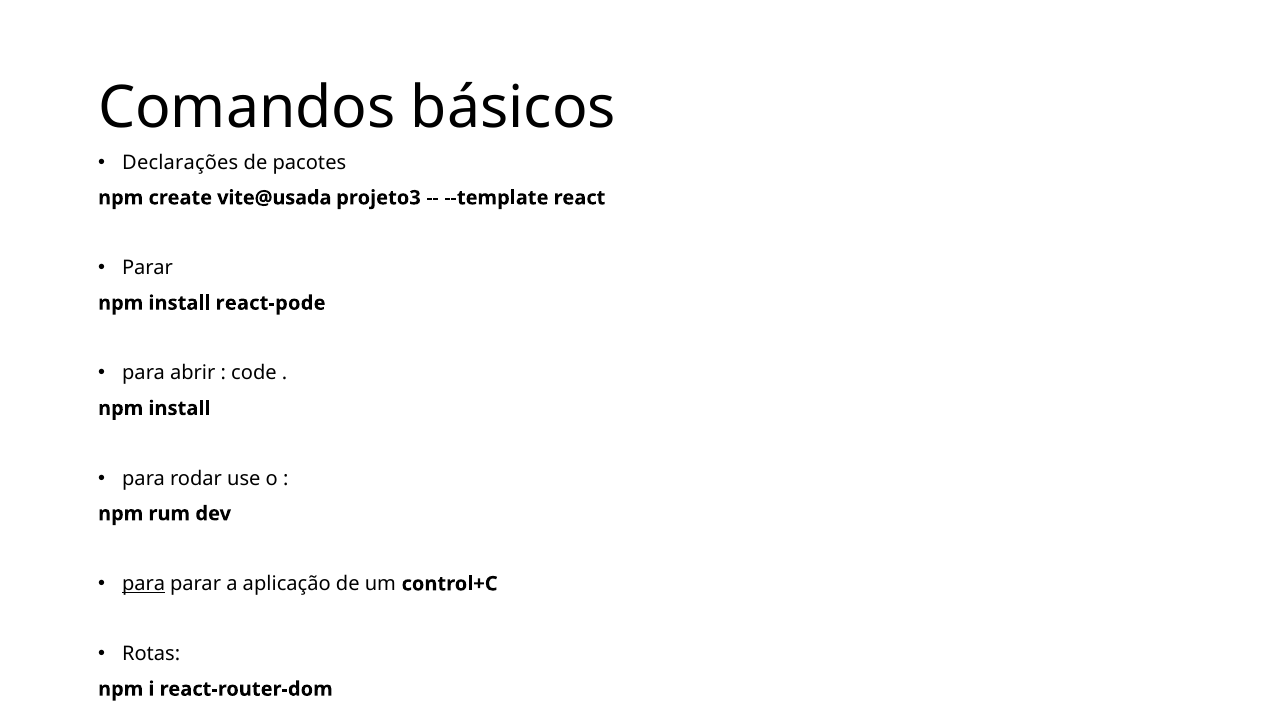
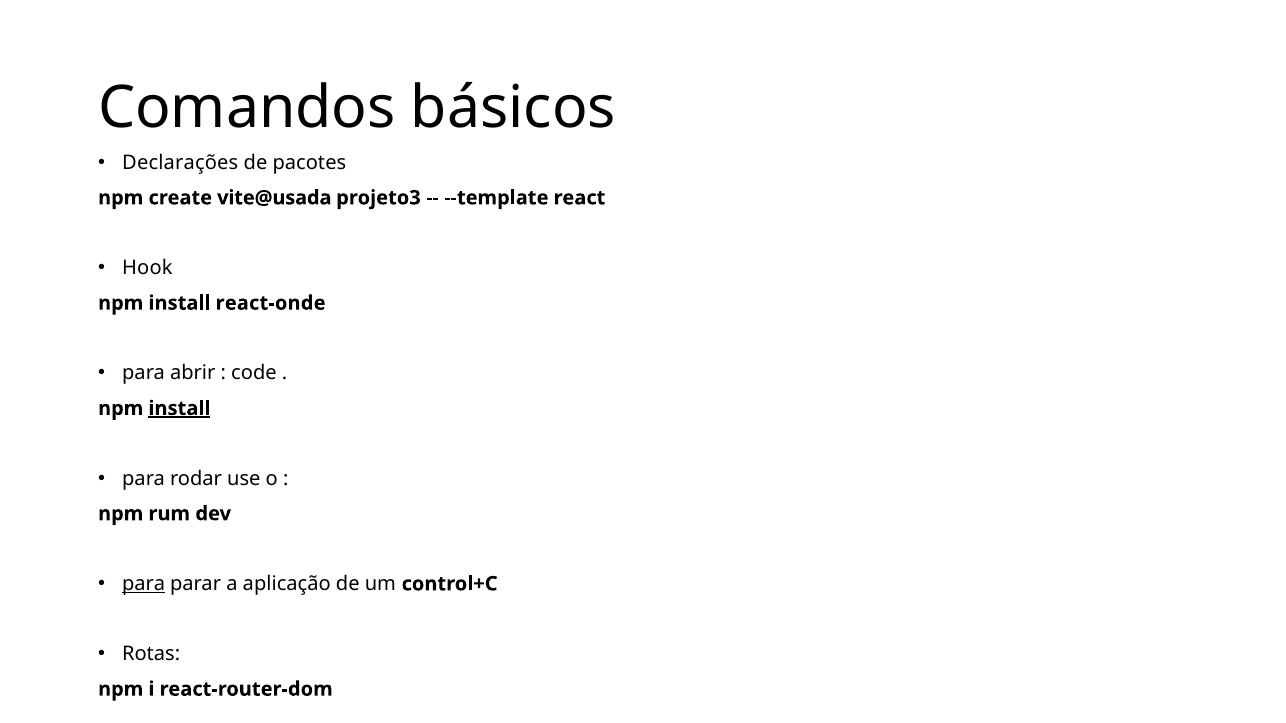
Parar at (148, 268): Parar -> Hook
react-pode: react-pode -> react-onde
install at (179, 409) underline: none -> present
